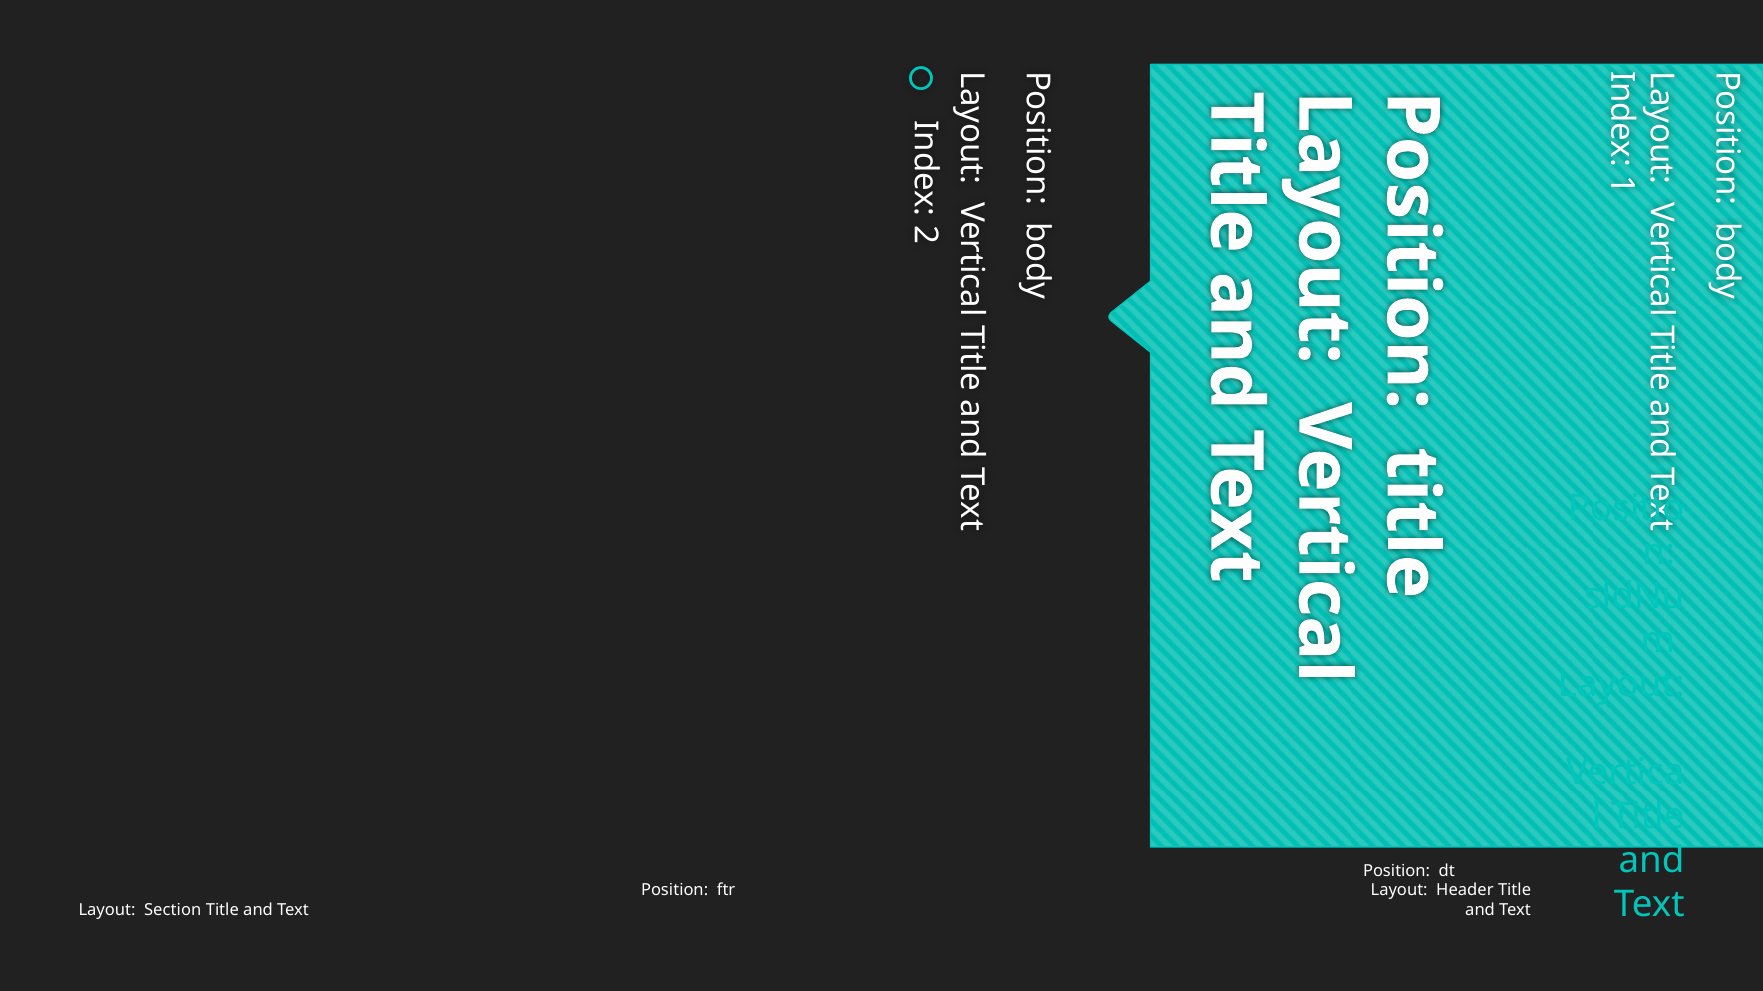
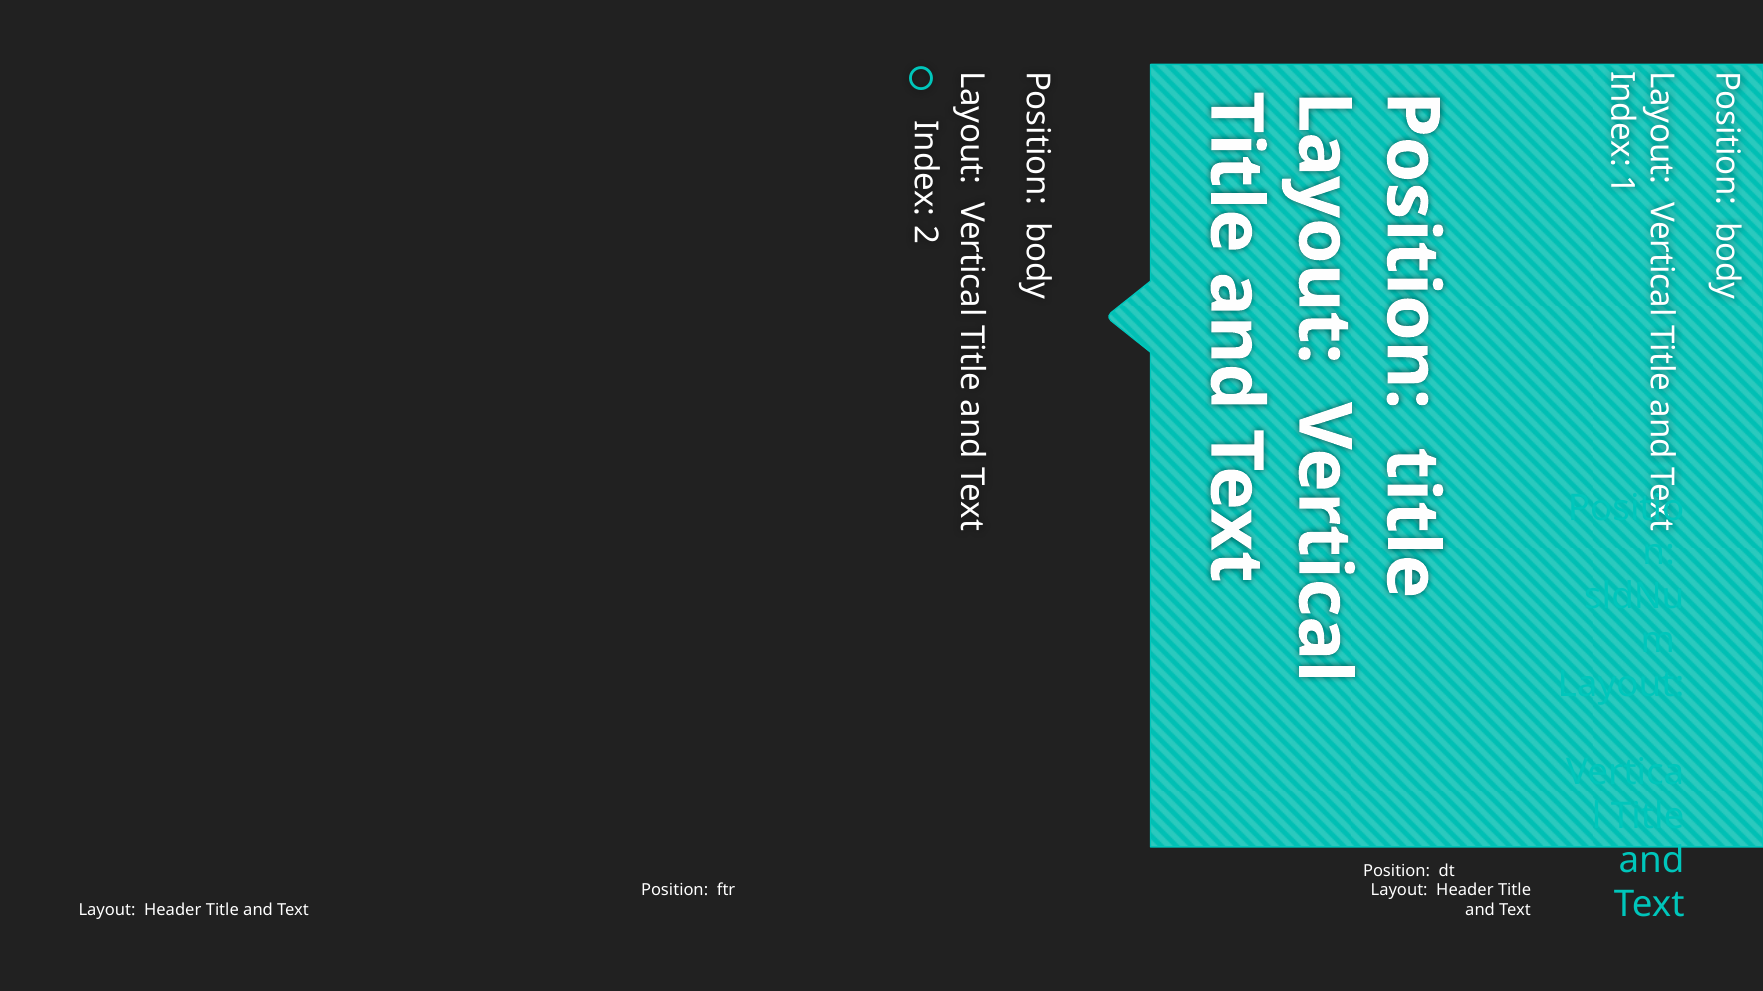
Section at (173, 911): Section -> Header
